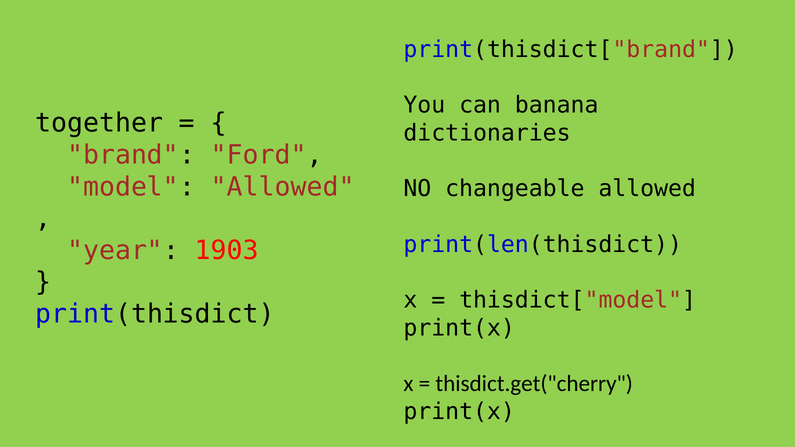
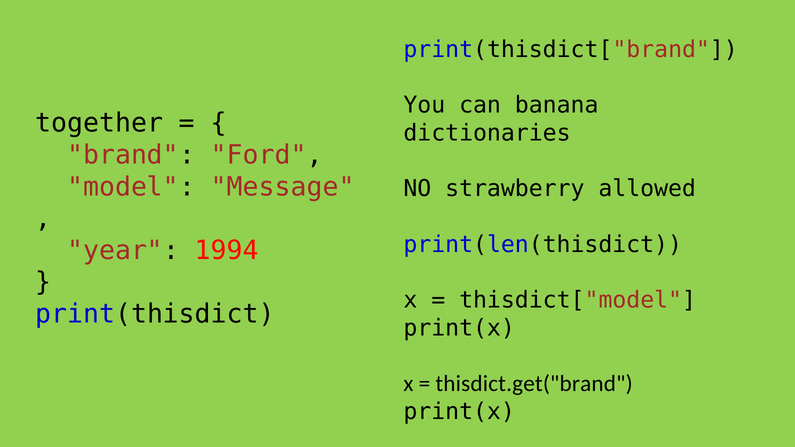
model Allowed: Allowed -> Message
changeable: changeable -> strawberry
1903: 1903 -> 1994
thisdict.get("cherry: thisdict.get("cherry -> thisdict.get("brand
